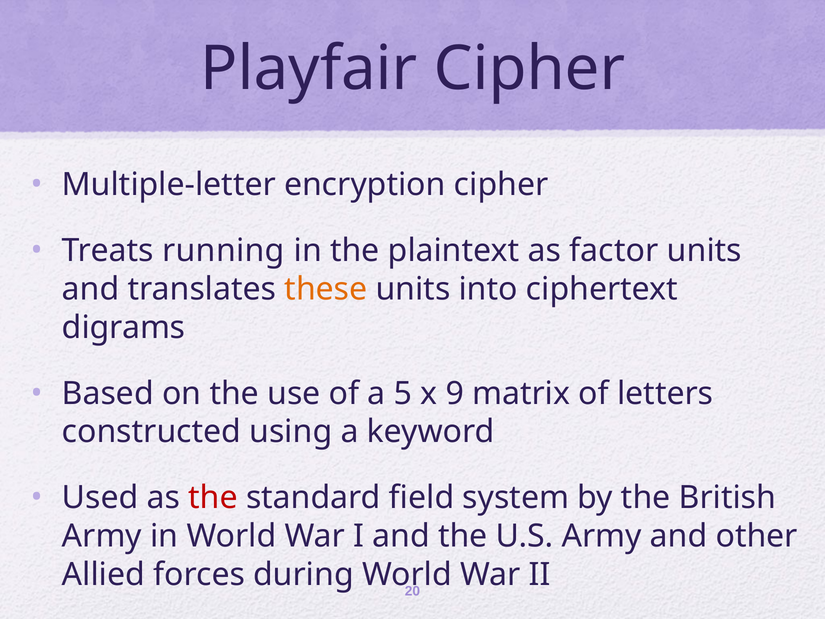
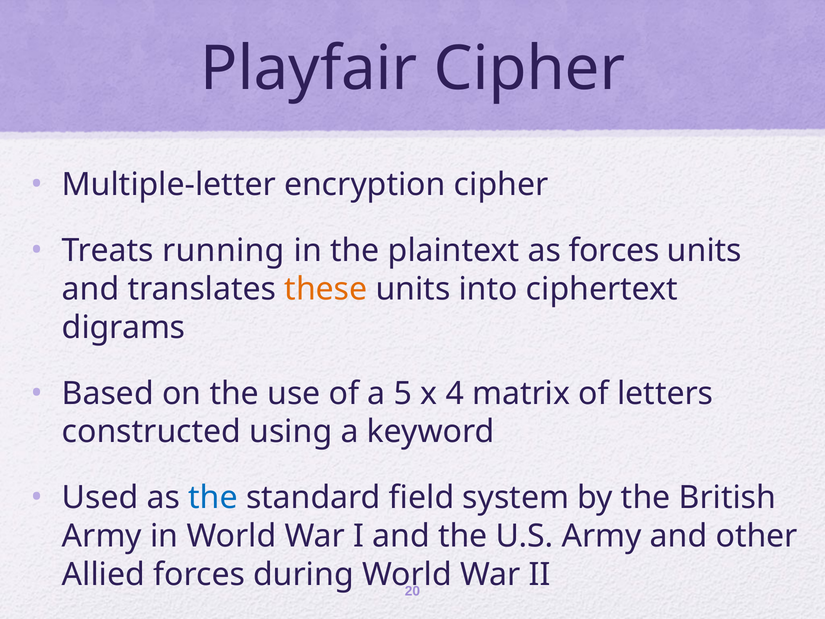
as factor: factor -> forces
9: 9 -> 4
the at (213, 498) colour: red -> blue
